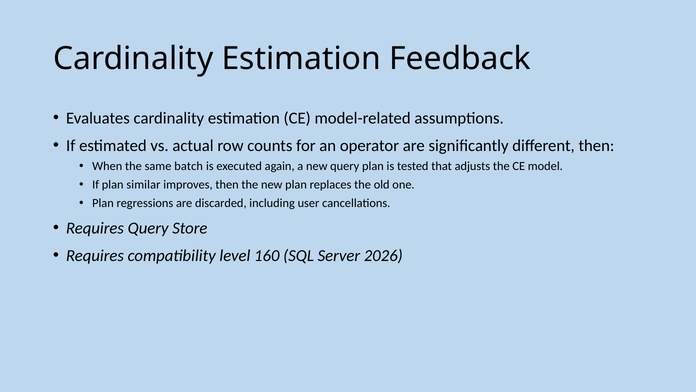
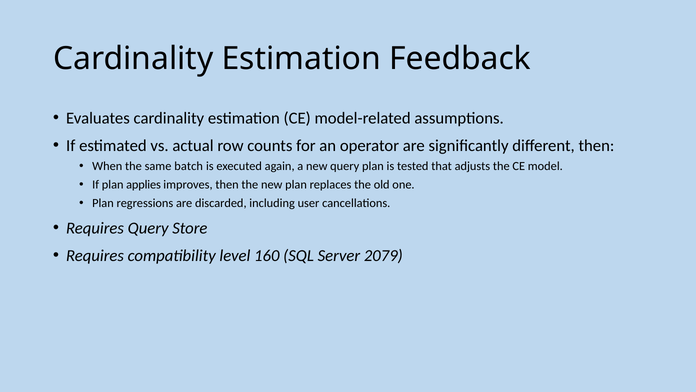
similar: similar -> applies
2026: 2026 -> 2079
